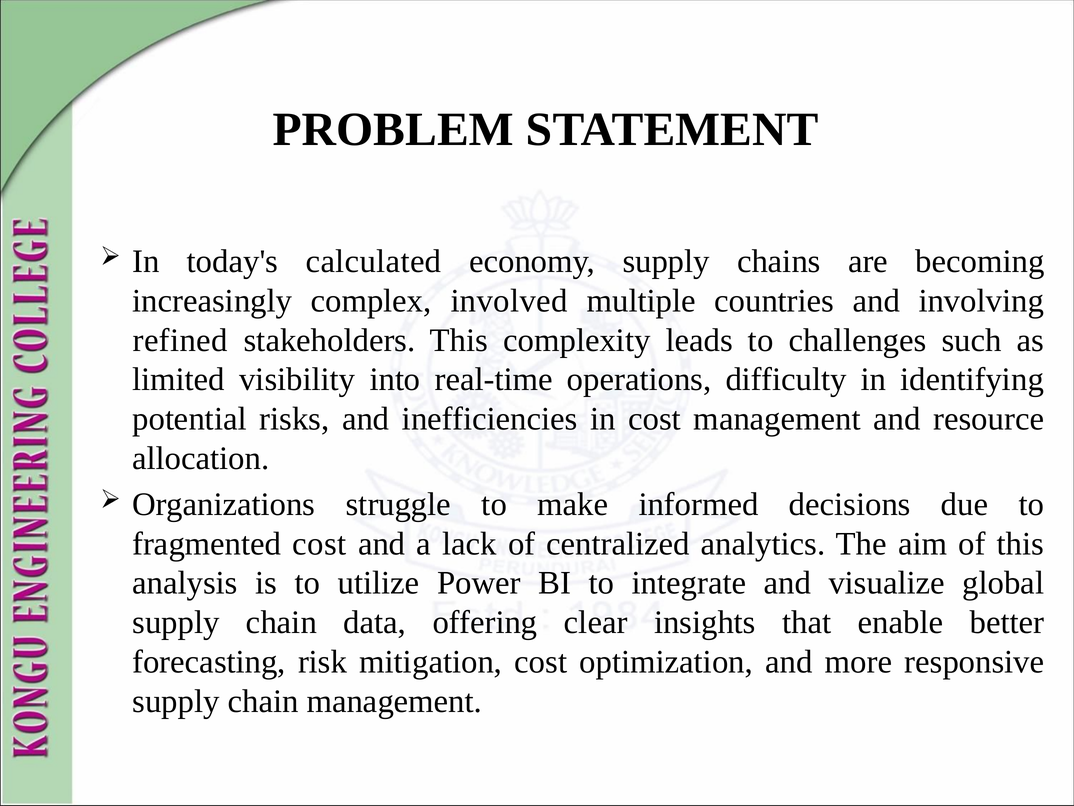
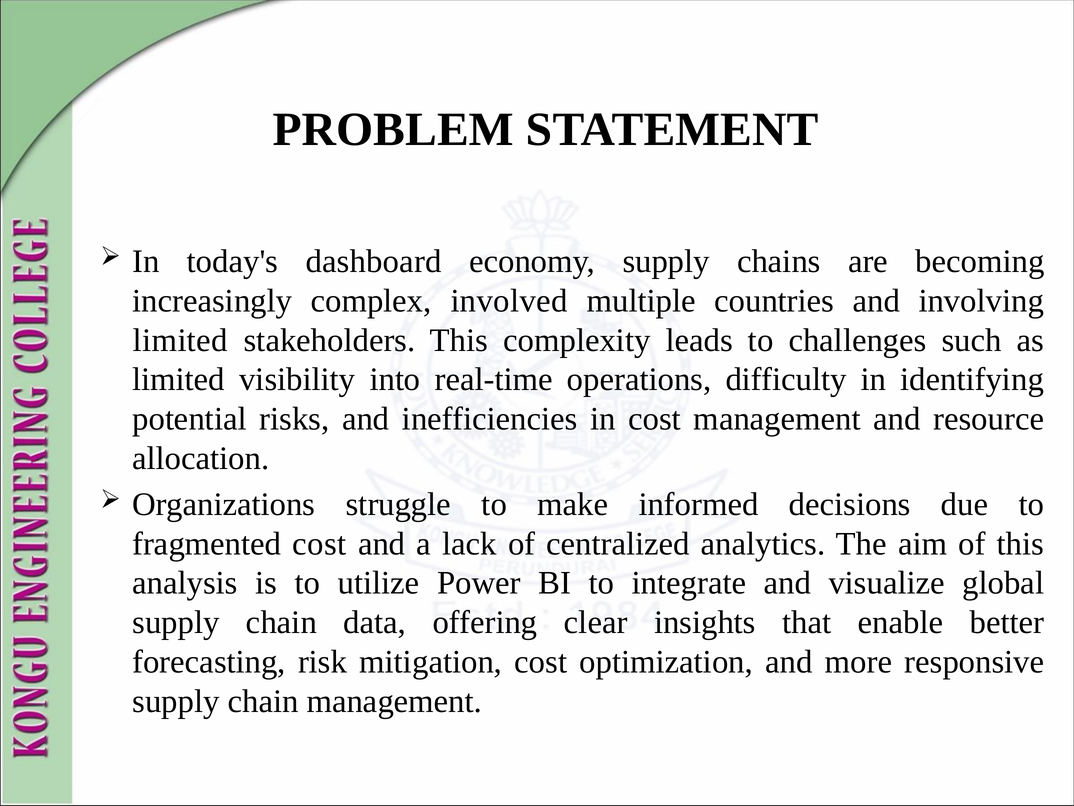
calculated: calculated -> dashboard
refined at (180, 340): refined -> limited
